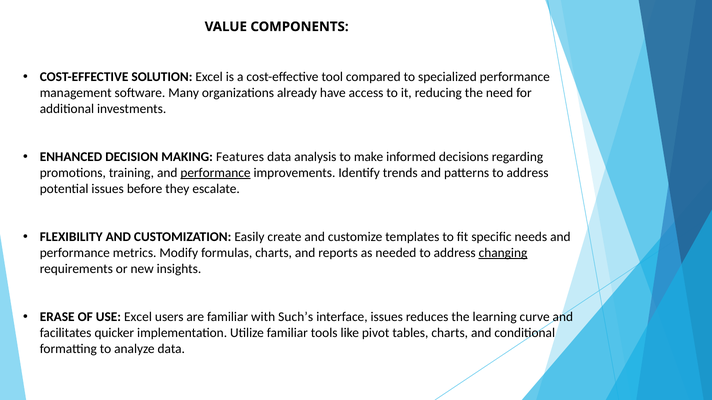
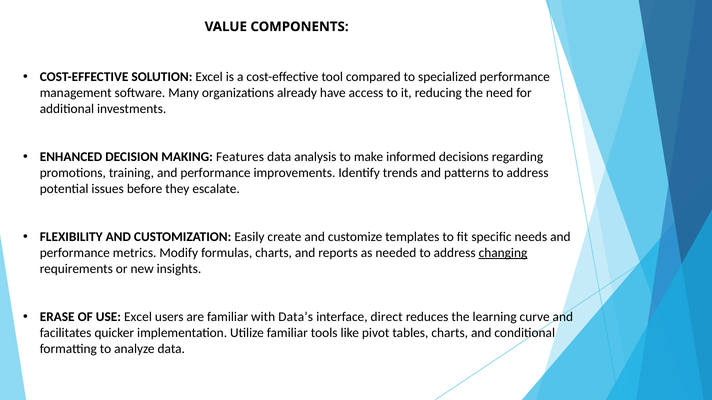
performance at (215, 173) underline: present -> none
Such’s: Such’s -> Data’s
interface issues: issues -> direct
